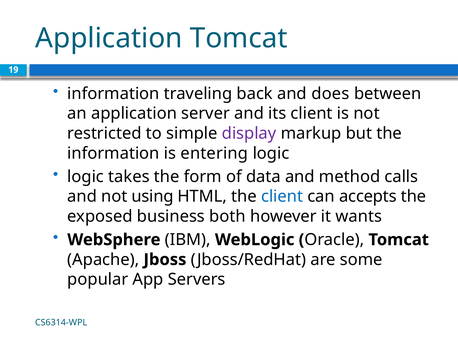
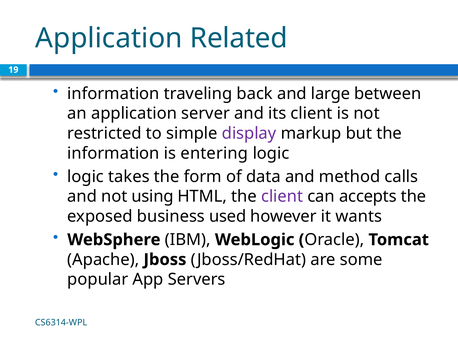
Application Tomcat: Tomcat -> Related
does: does -> large
client at (282, 196) colour: blue -> purple
both: both -> used
